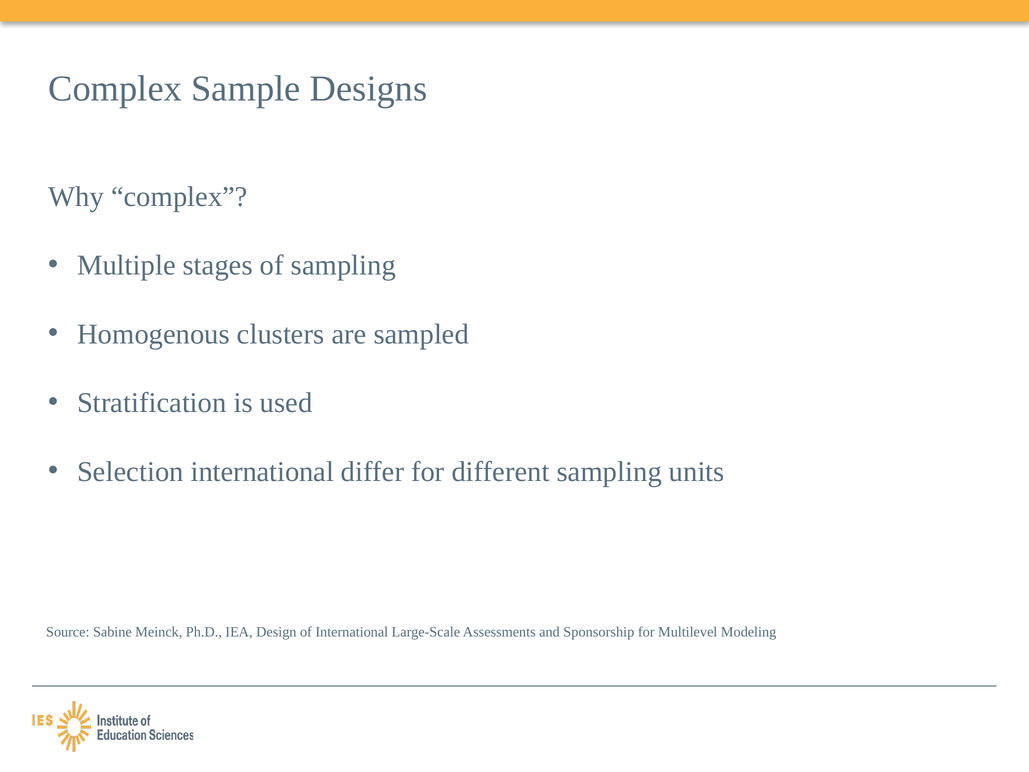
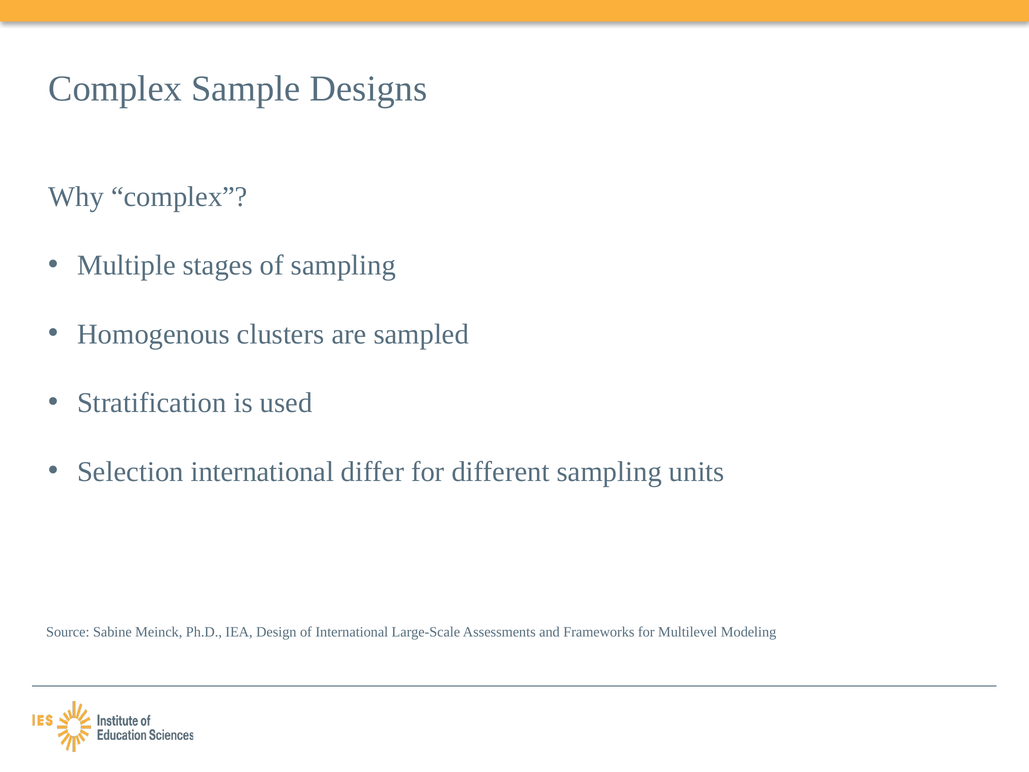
Sponsorship: Sponsorship -> Frameworks
